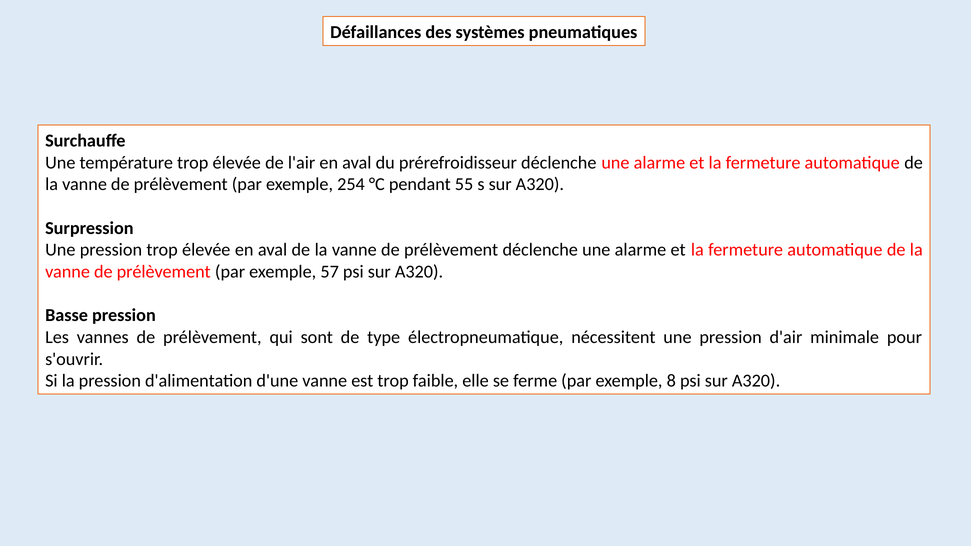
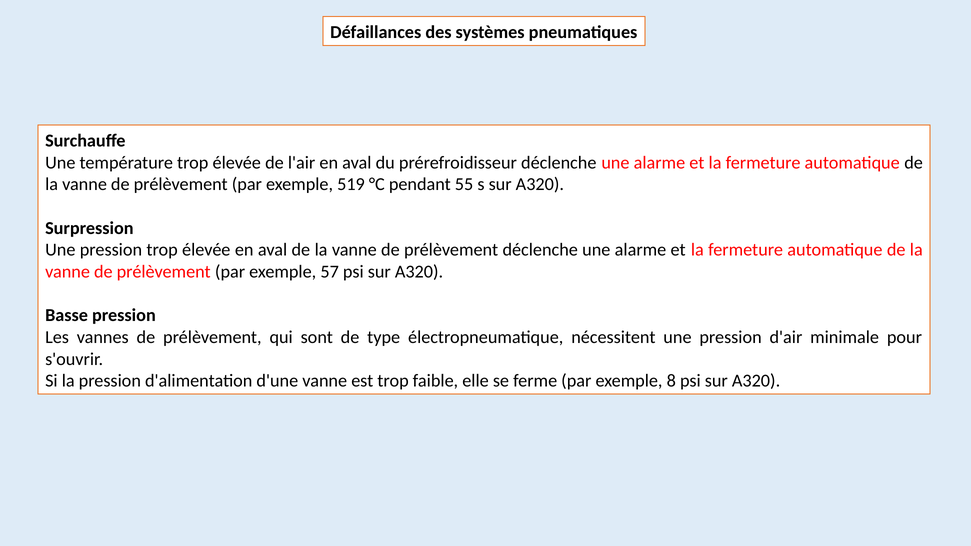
254: 254 -> 519
